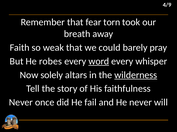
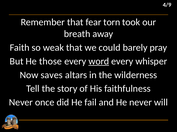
robes: robes -> those
solely: solely -> saves
wilderness underline: present -> none
